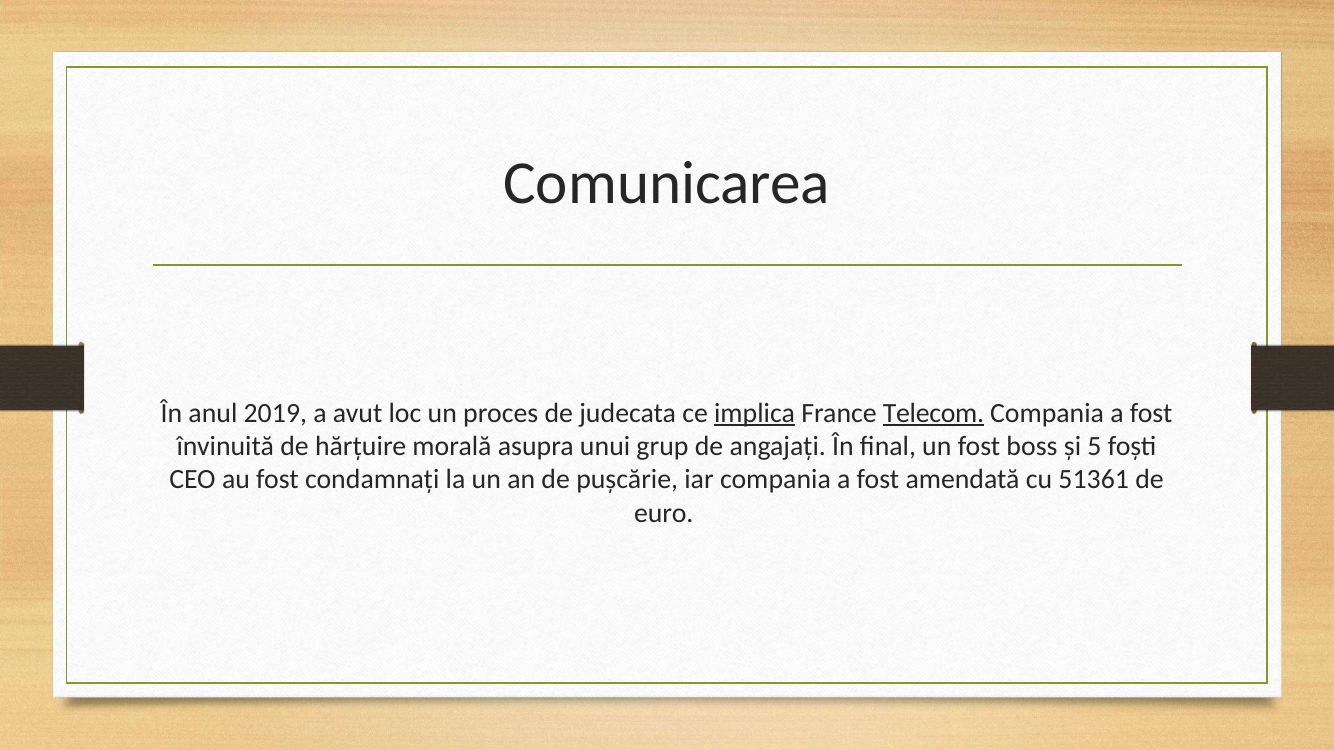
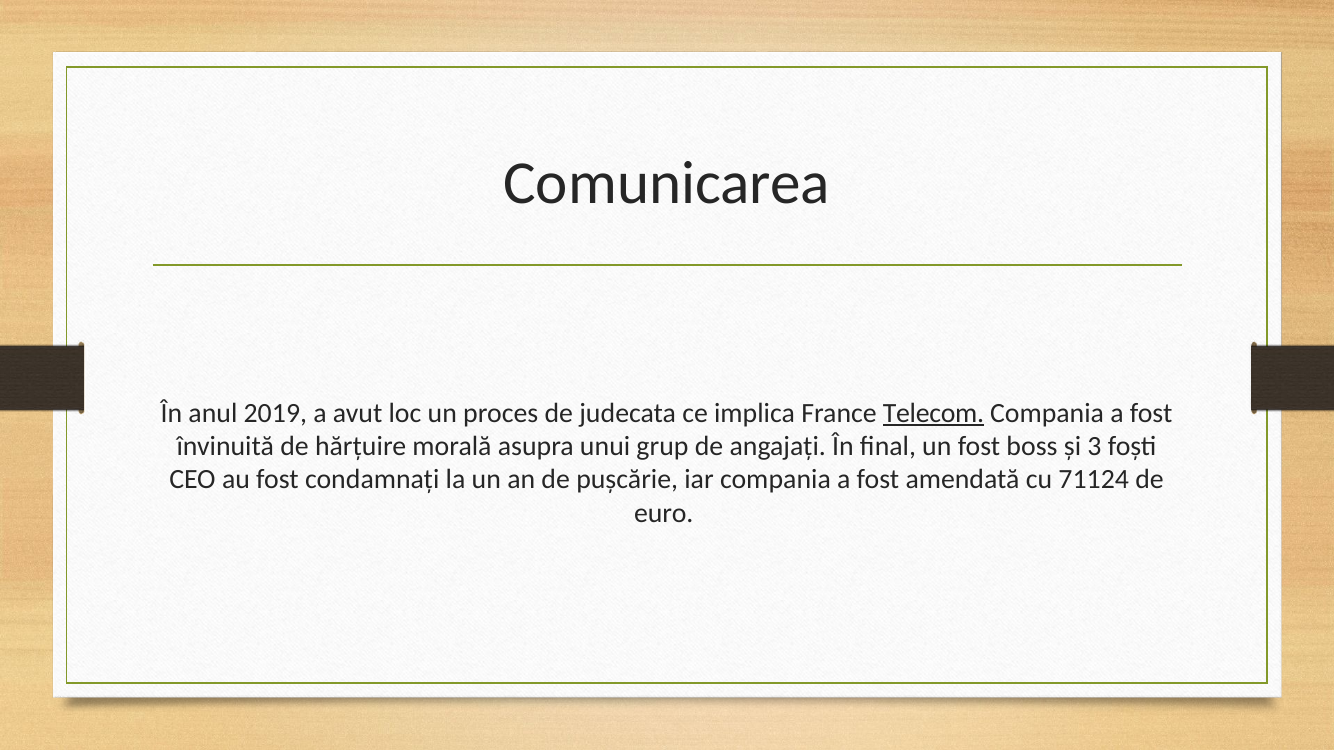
implica underline: present -> none
5: 5 -> 3
51361: 51361 -> 71124
